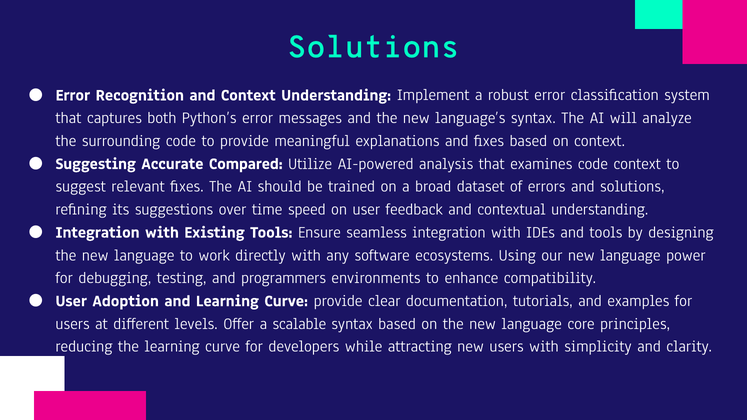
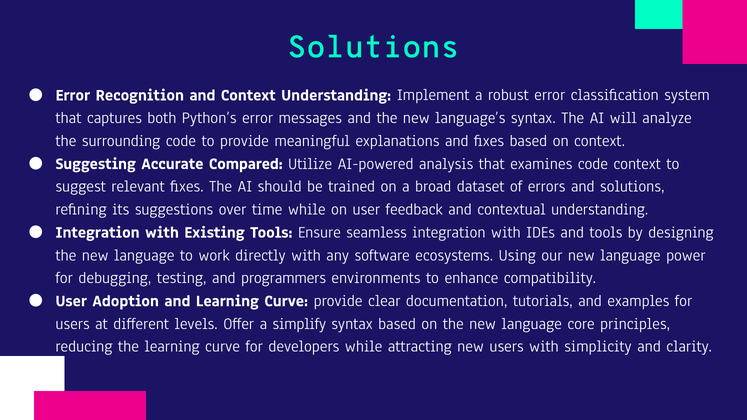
time speed: speed -> while
scalable: scalable -> simplify
